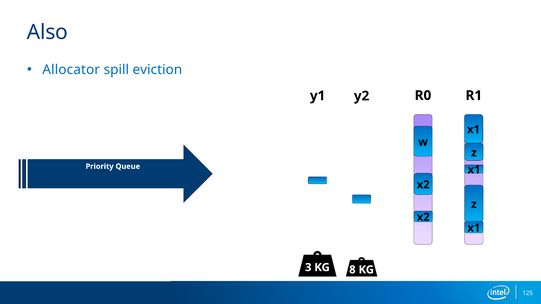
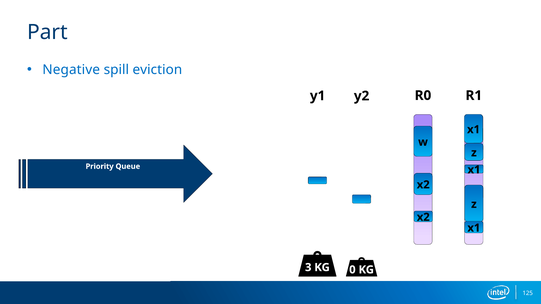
Also: Also -> Part
Allocator: Allocator -> Negative
8: 8 -> 0
